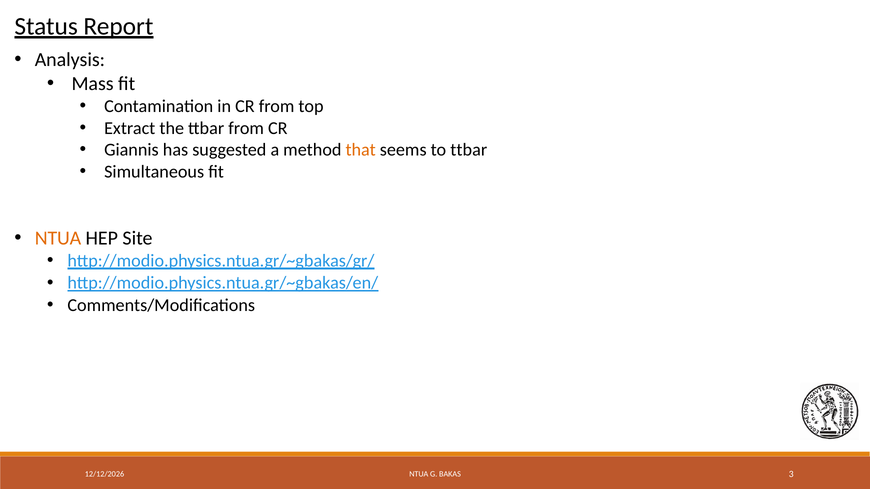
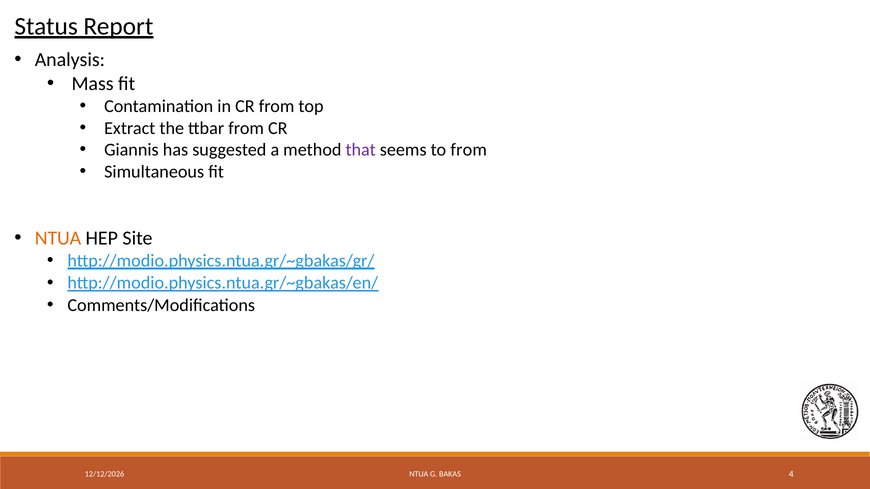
that colour: orange -> purple
to ttbar: ttbar -> from
3: 3 -> 4
